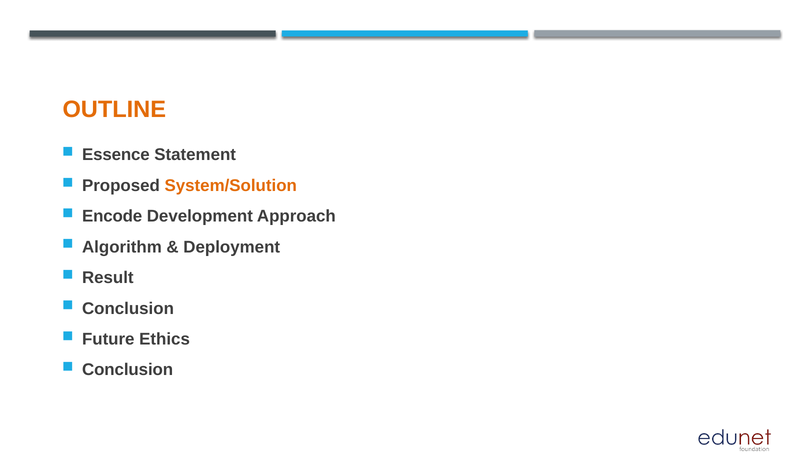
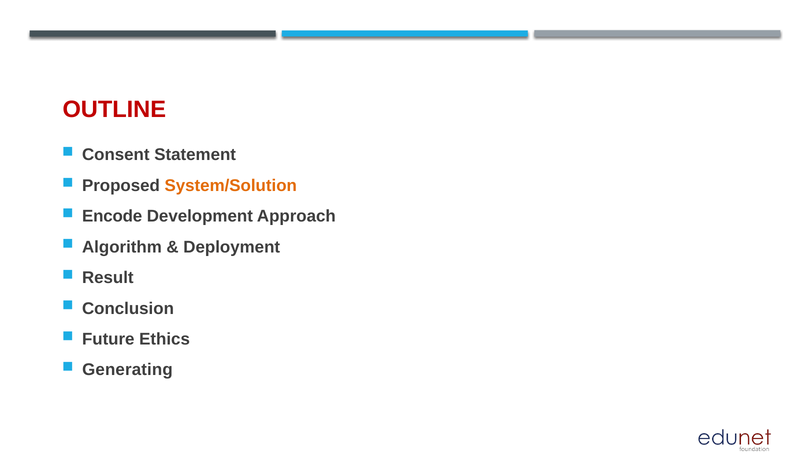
OUTLINE colour: orange -> red
Essence: Essence -> Consent
Conclusion at (128, 370): Conclusion -> Generating
